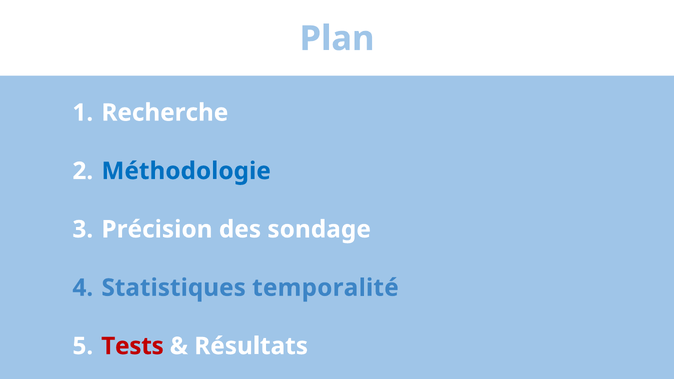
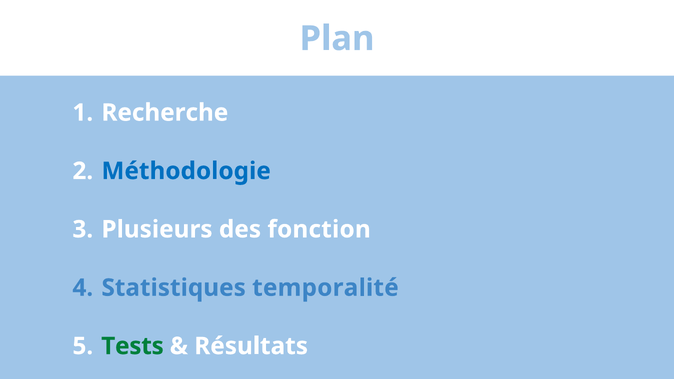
Précision: Précision -> Plusieurs
sondage: sondage -> fonction
Tests colour: red -> green
